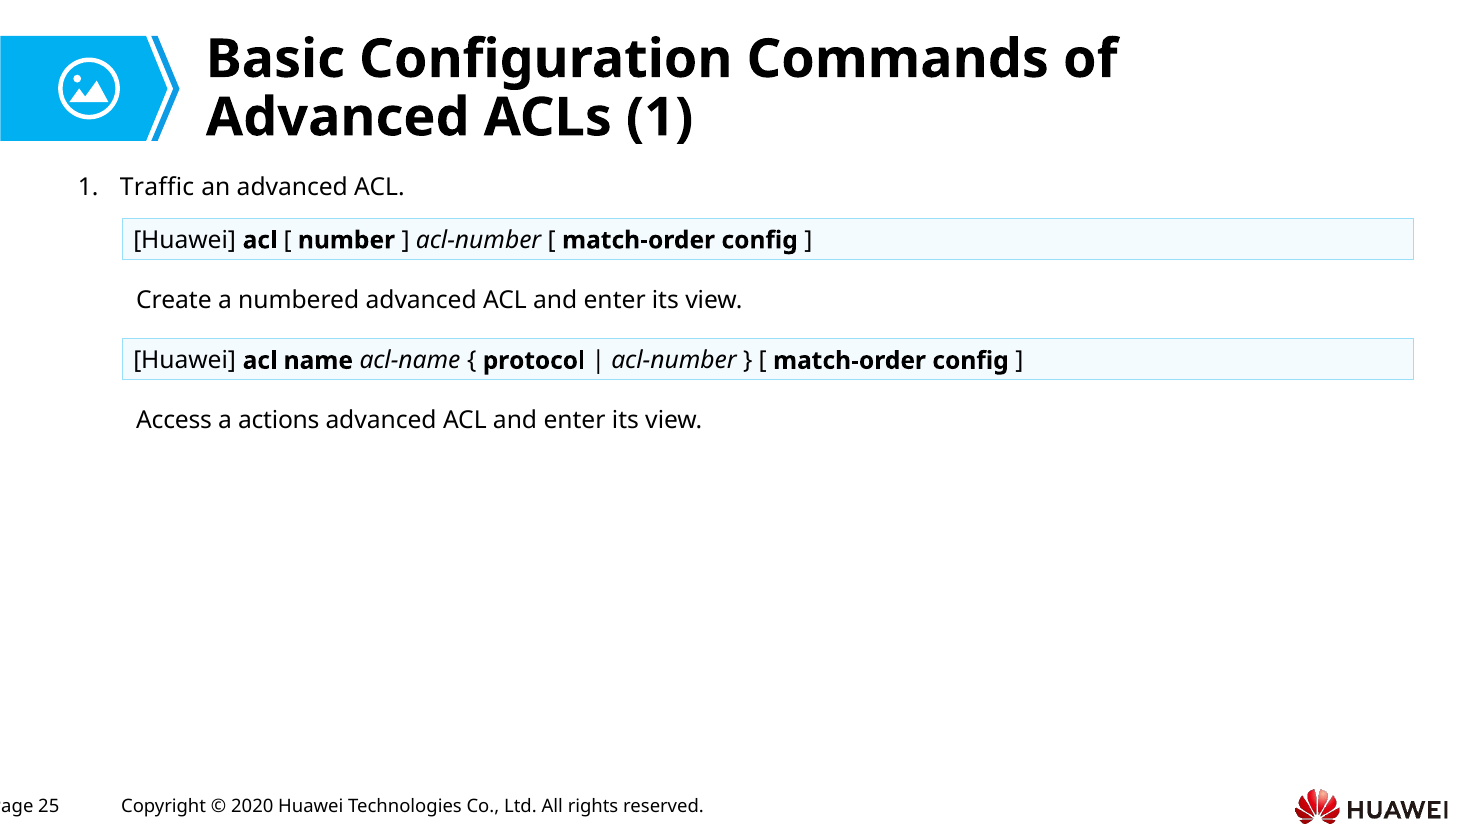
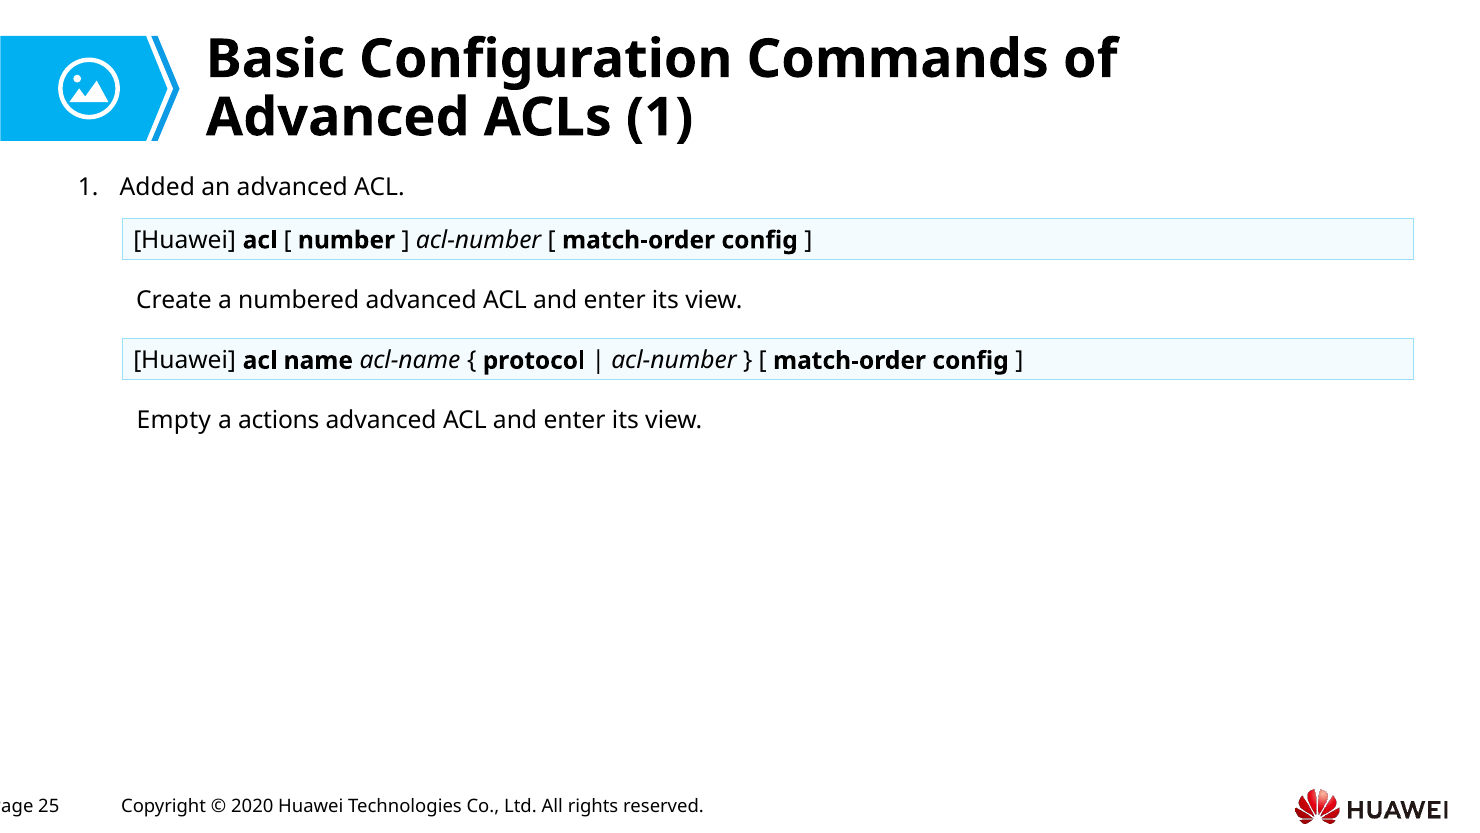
Traffic: Traffic -> Added
Access: Access -> Empty
